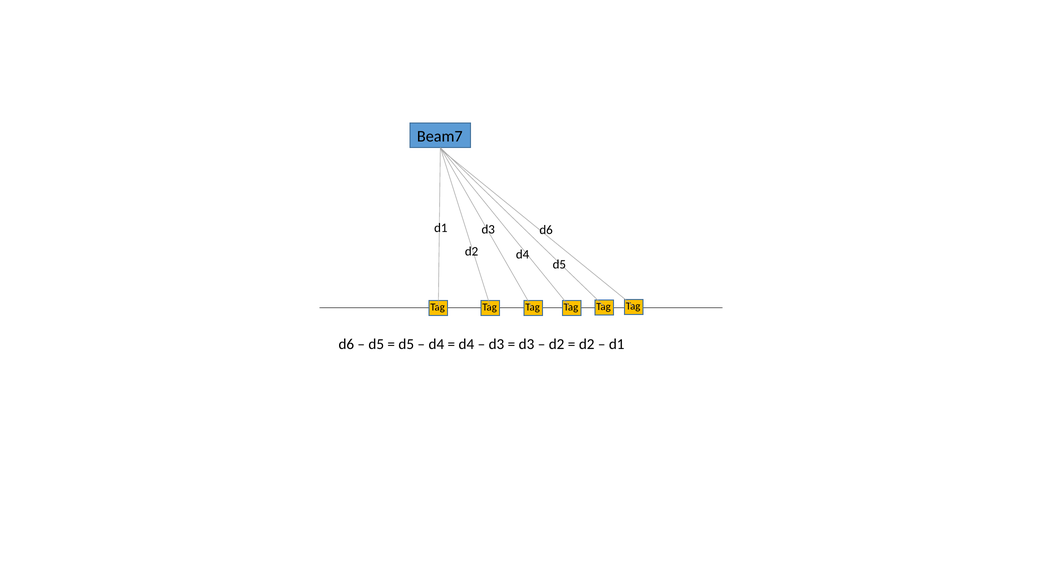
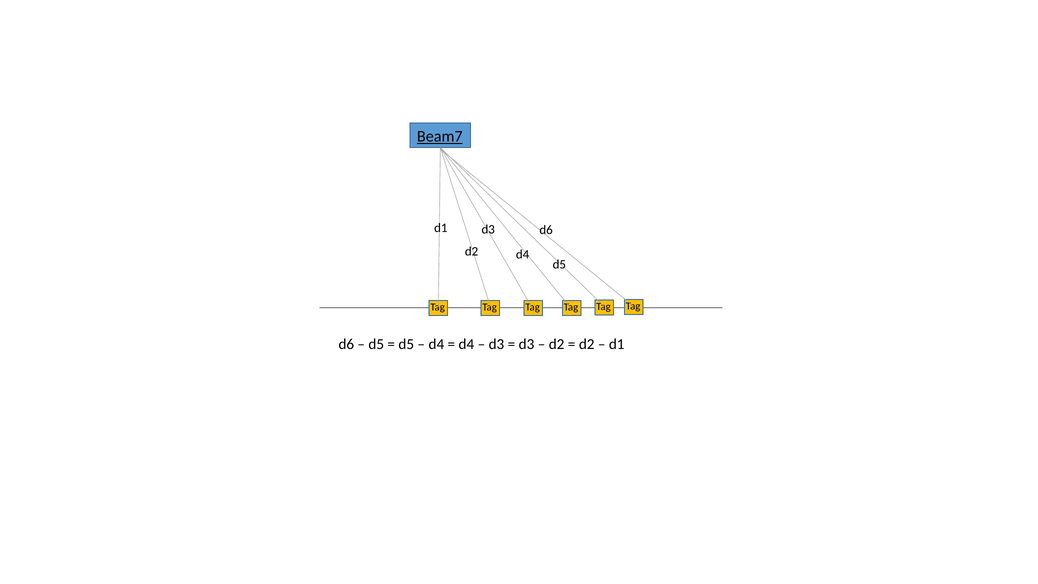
Beam7 underline: none -> present
